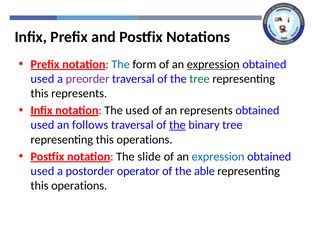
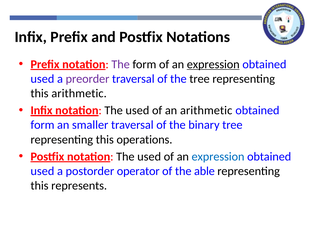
The at (121, 64) colour: blue -> purple
tree at (200, 79) colour: green -> black
this represents: represents -> arithmetic
an represents: represents -> arithmetic
used at (42, 125): used -> form
follows: follows -> smaller
the at (177, 125) underline: present -> none
Postfix notation The slide: slide -> used
operations at (79, 186): operations -> represents
